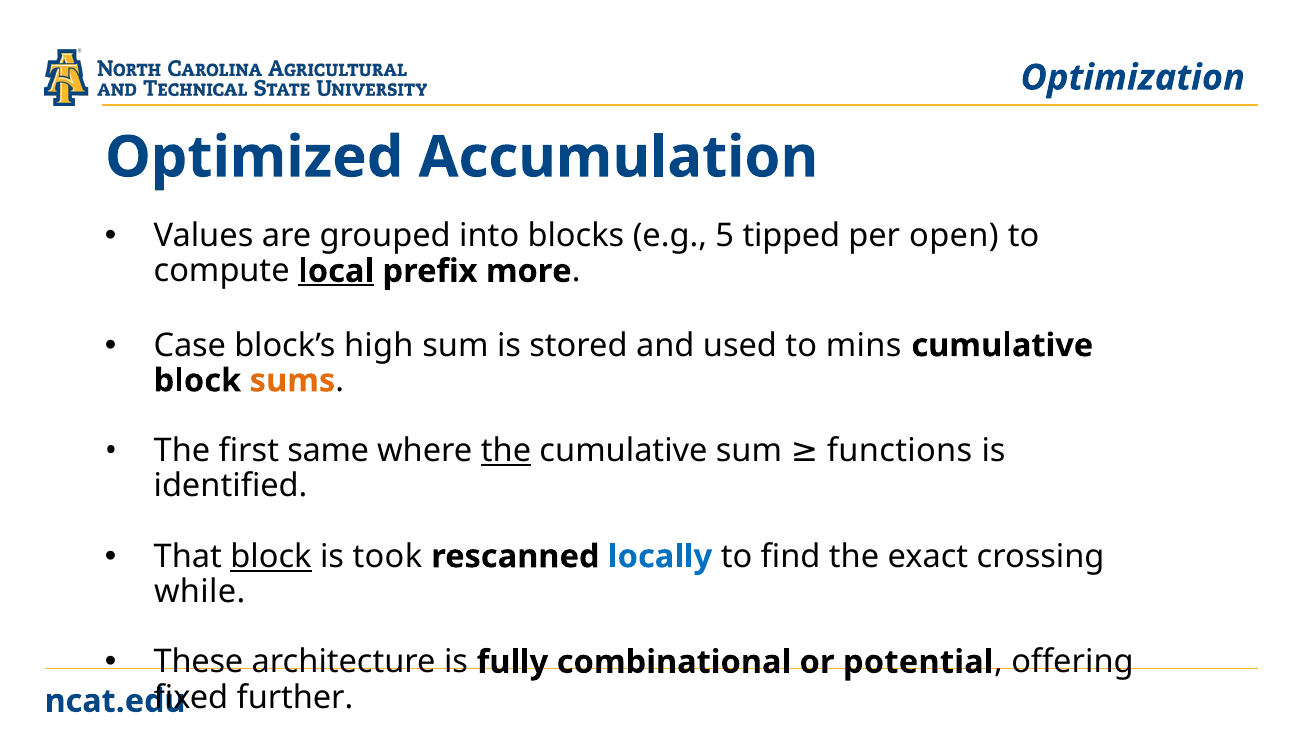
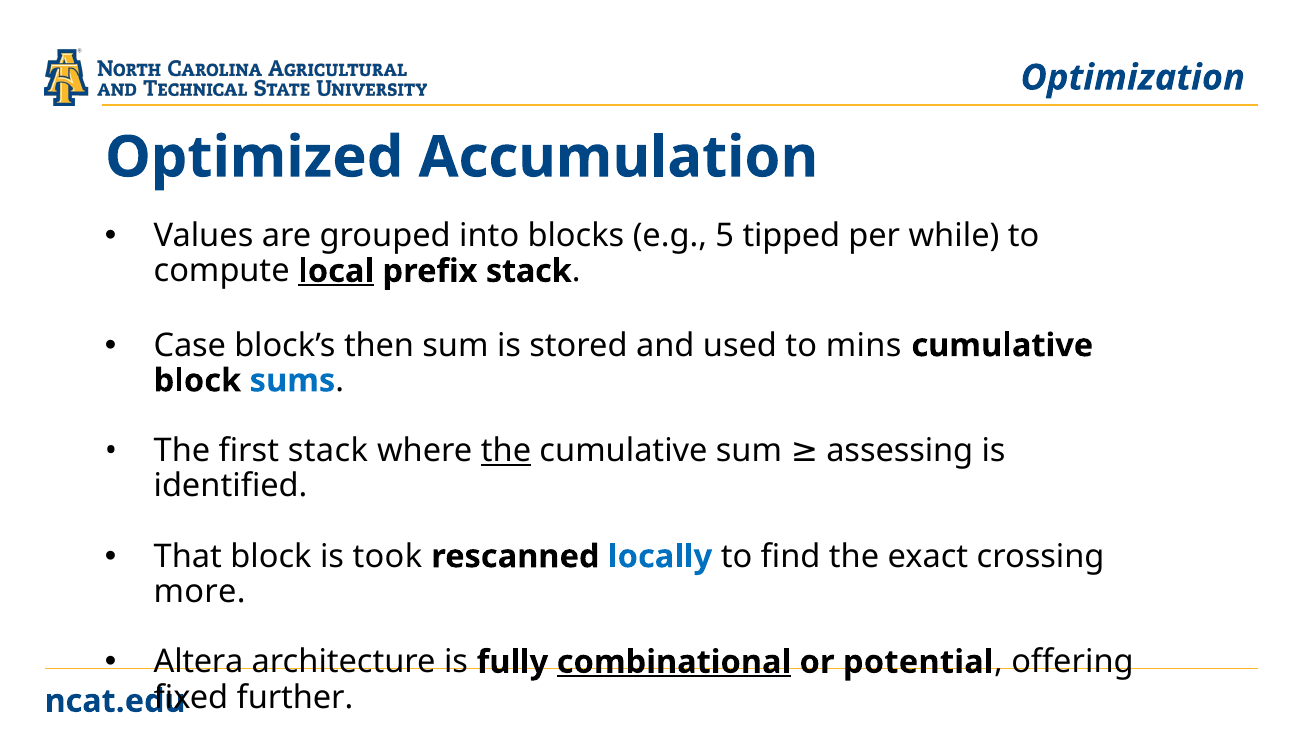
open: open -> while
prefix more: more -> stack
high: high -> then
sums colour: orange -> blue
first same: same -> stack
functions: functions -> assessing
block at (271, 557) underline: present -> none
while: while -> more
These: These -> Altera
combinational underline: none -> present
